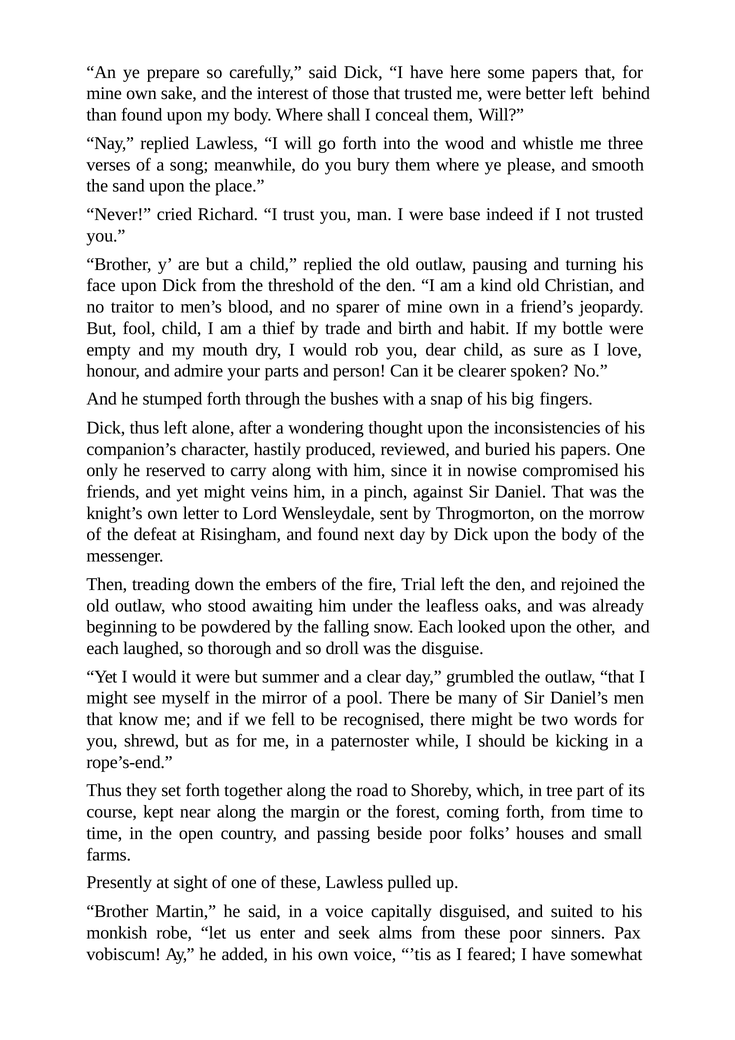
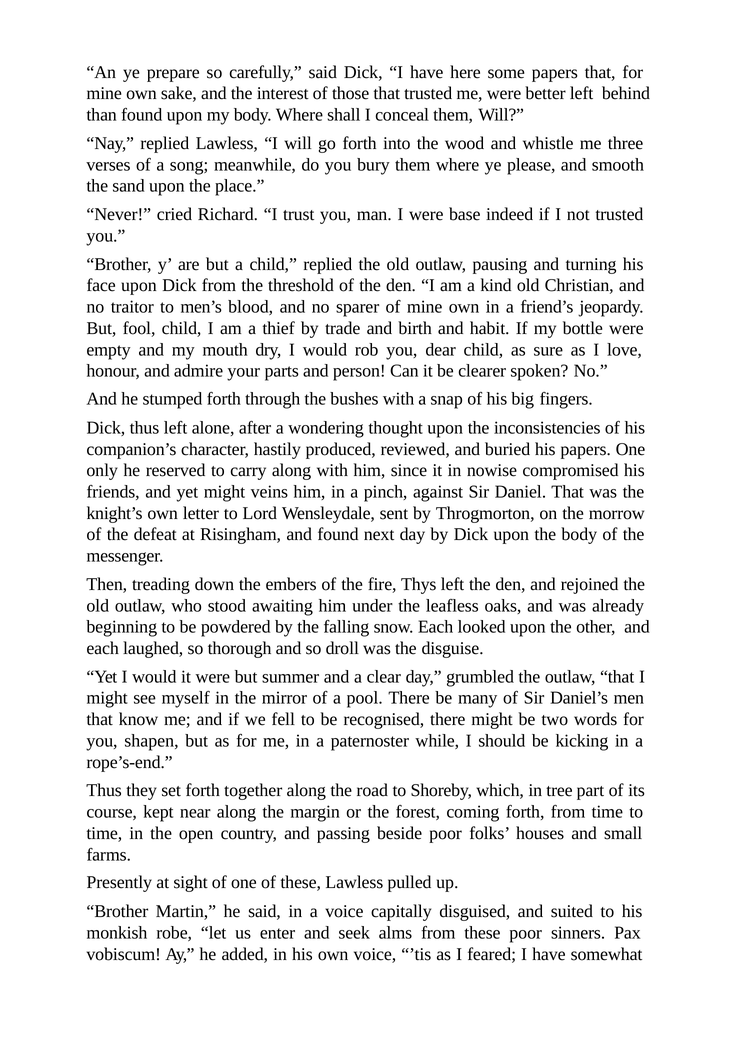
Trial: Trial -> Thys
shrewd: shrewd -> shapen
